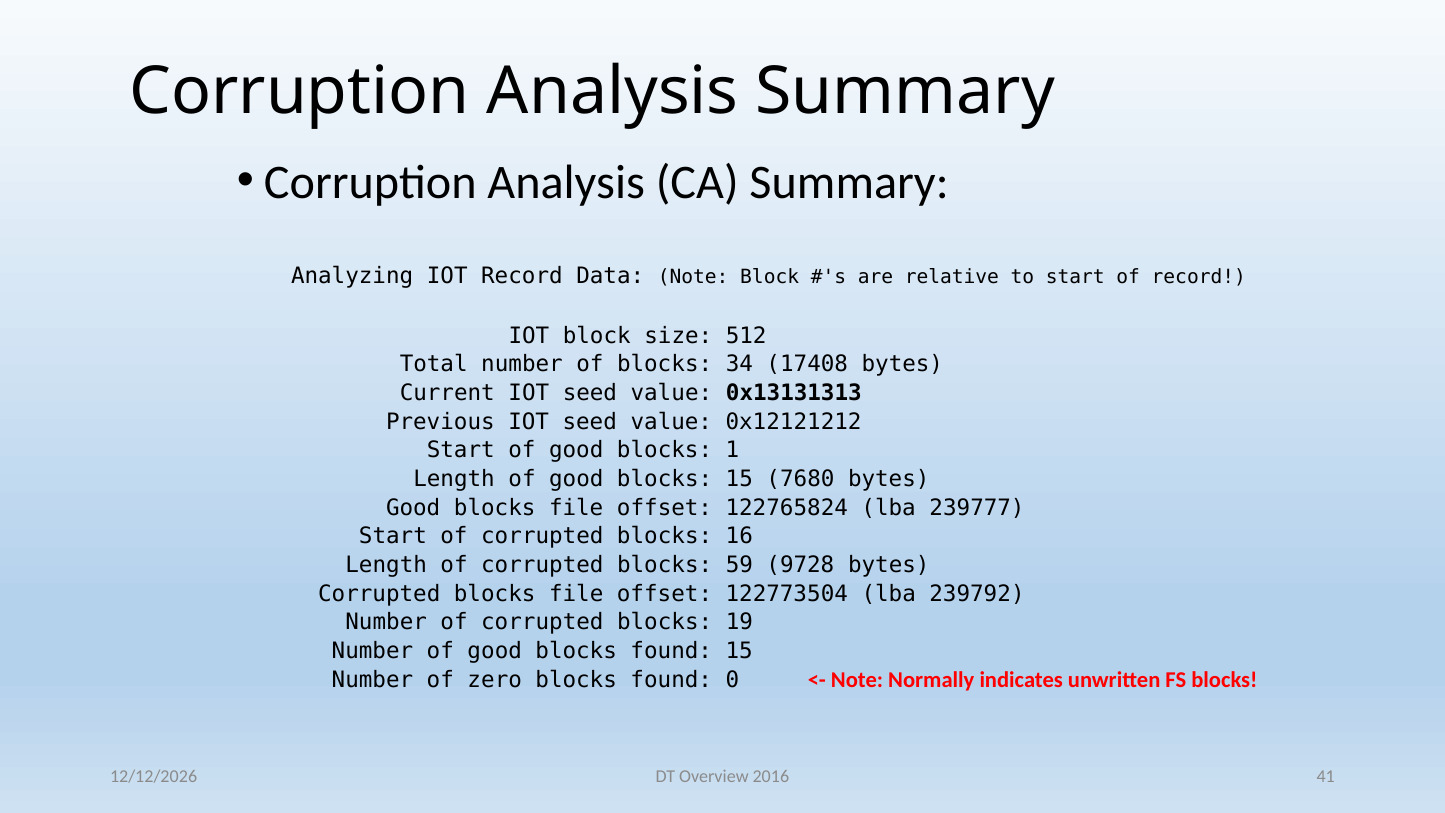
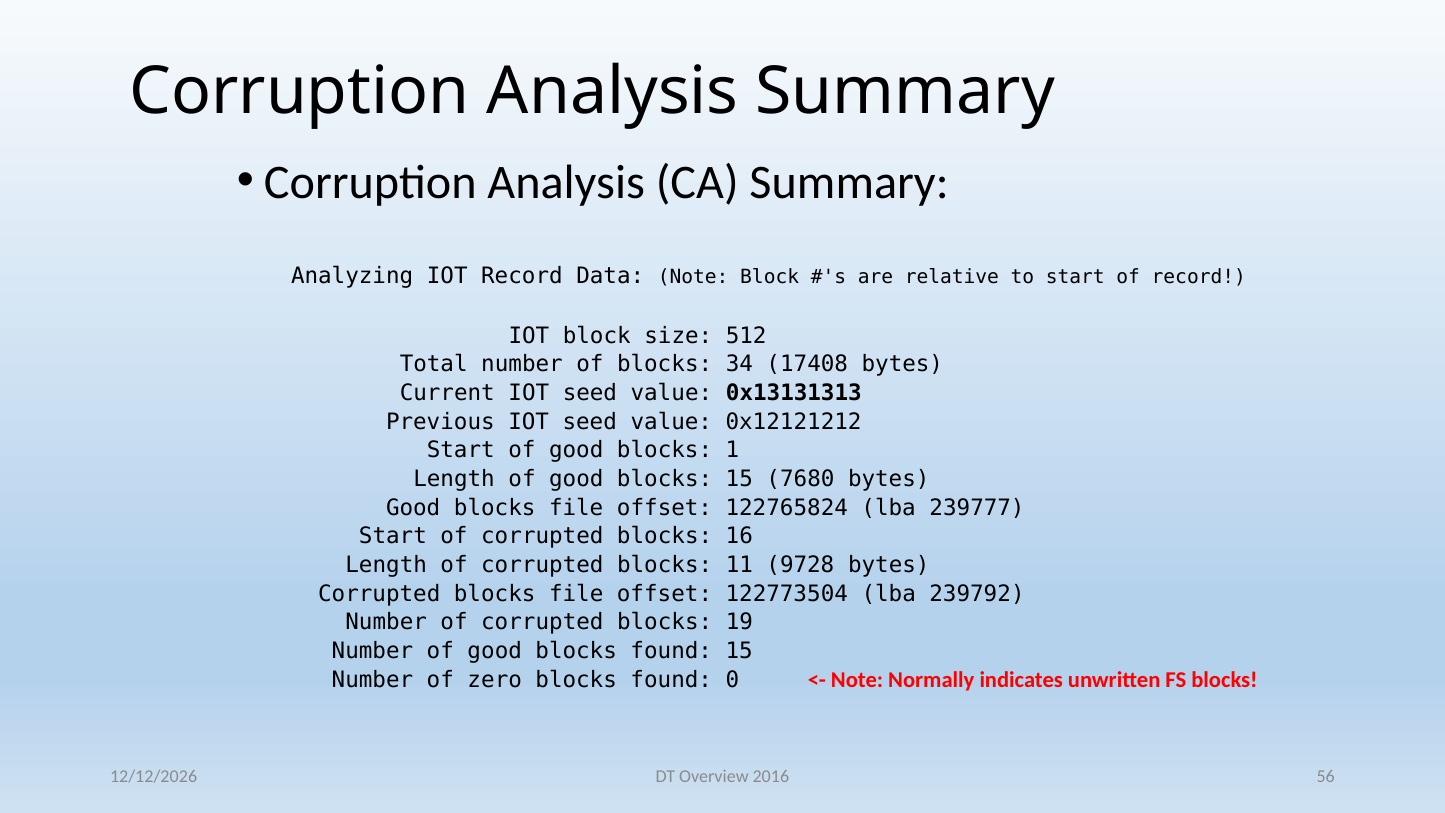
59: 59 -> 11
41: 41 -> 56
